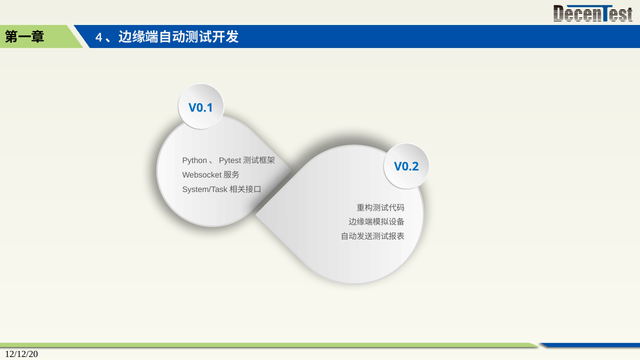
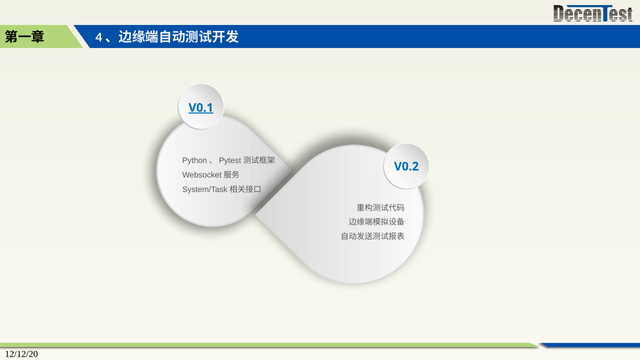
V0.1 underline: none -> present
